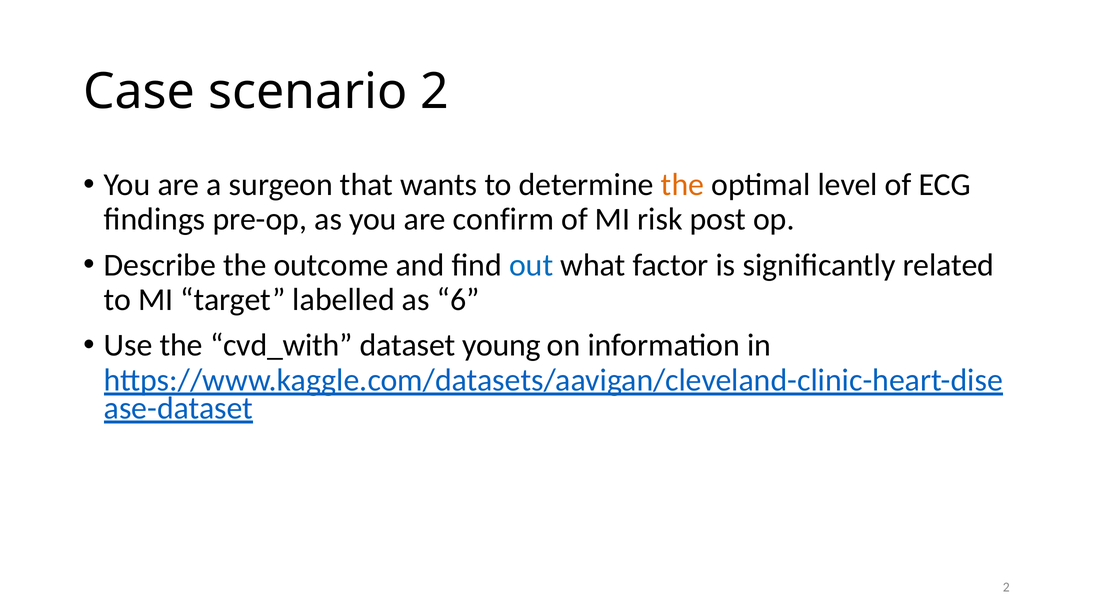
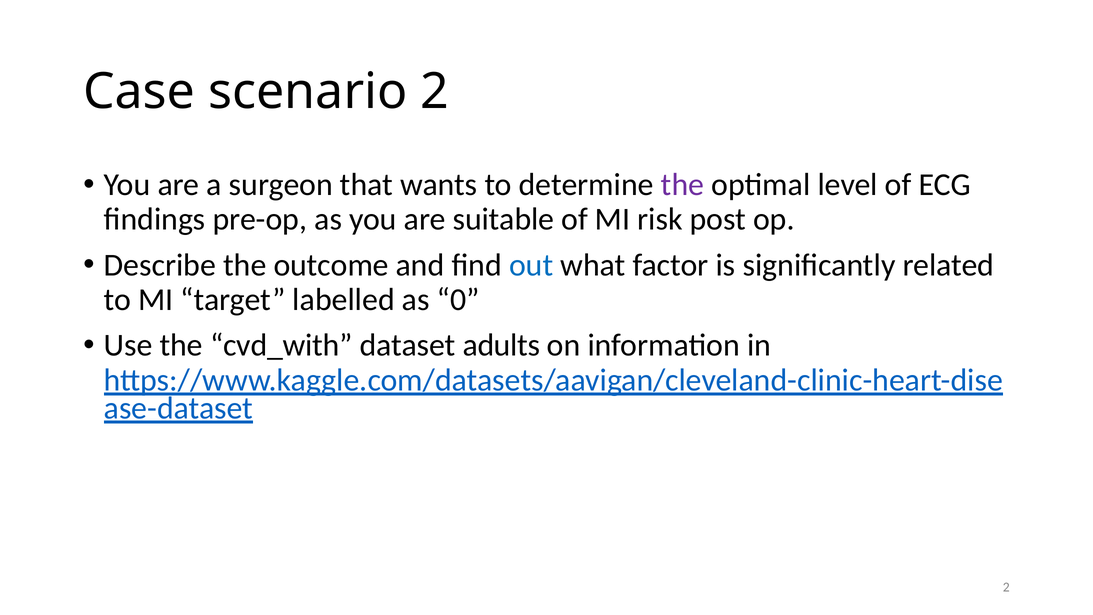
the at (683, 185) colour: orange -> purple
confirm: confirm -> suitable
6: 6 -> 0
young: young -> adults
